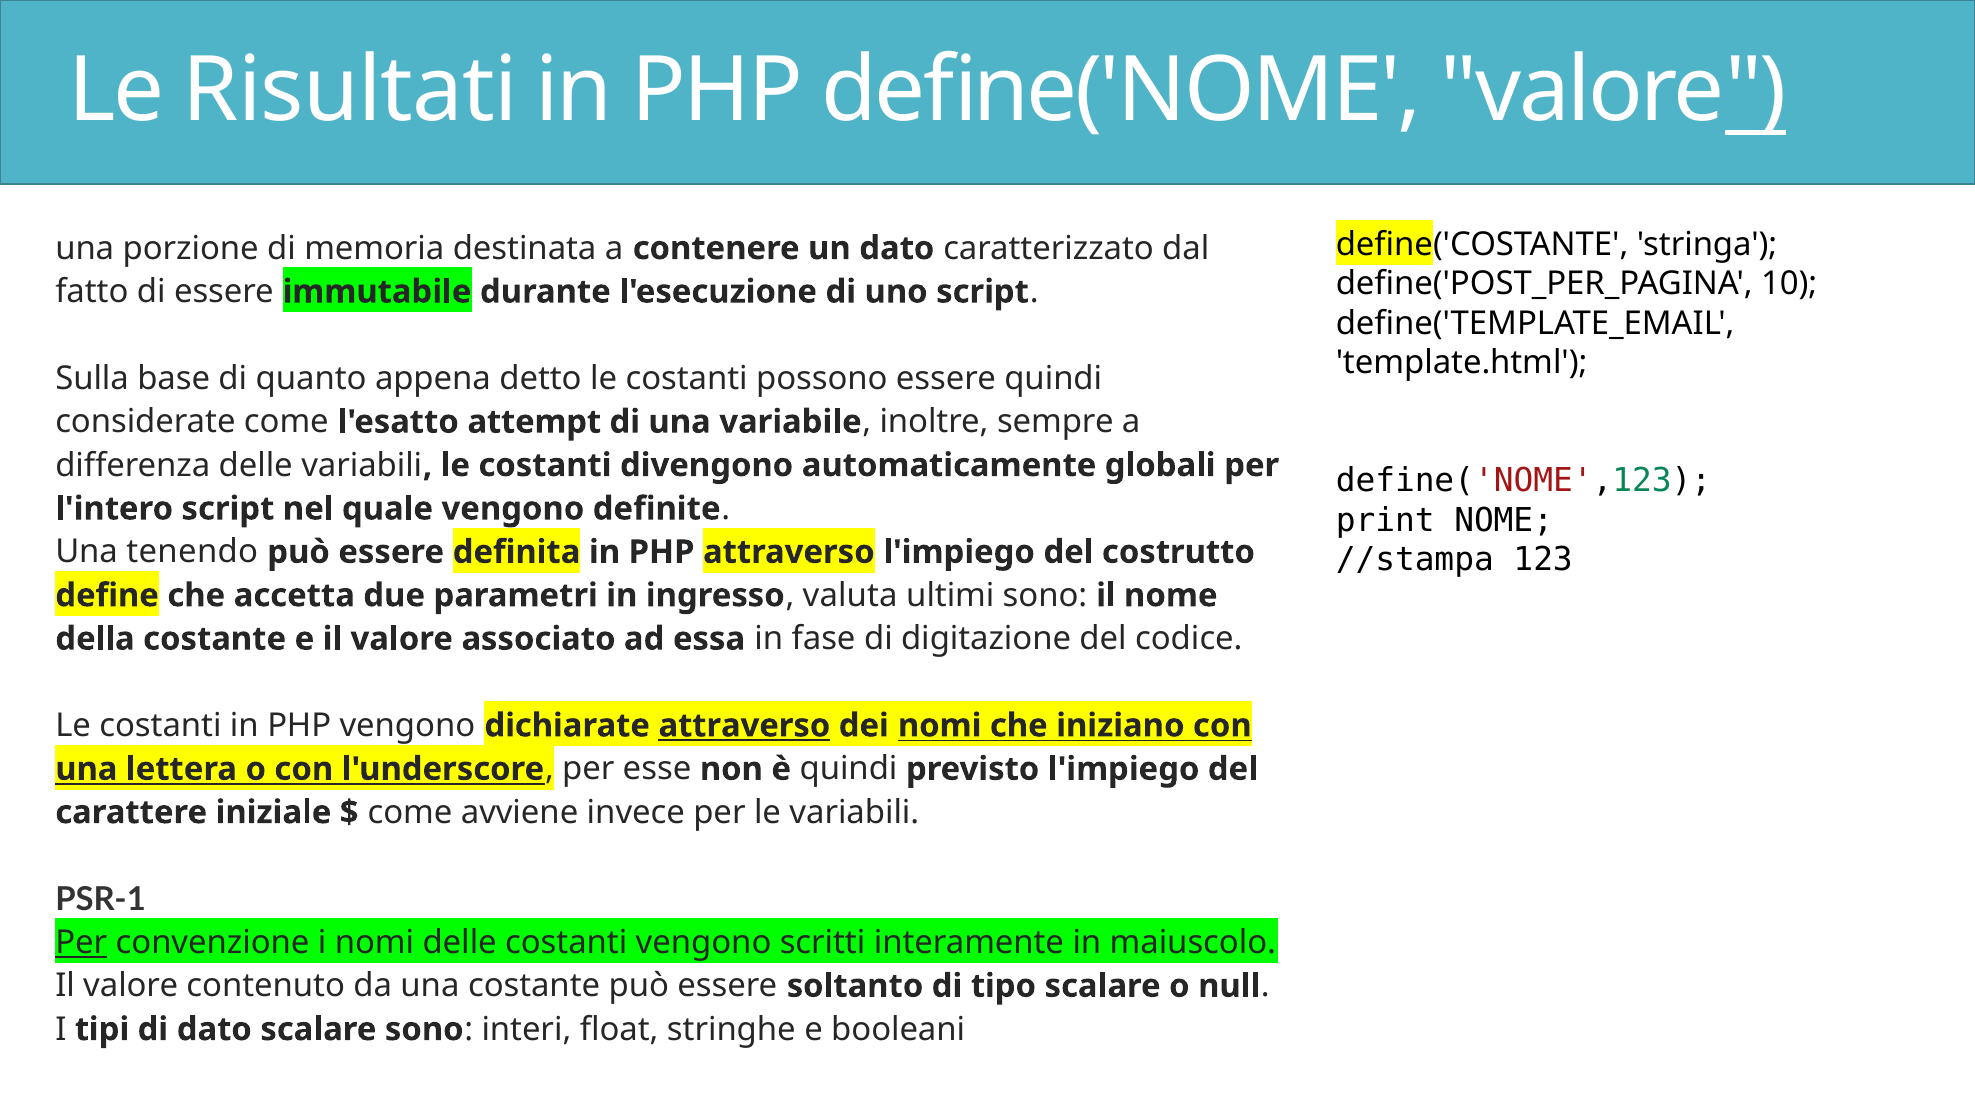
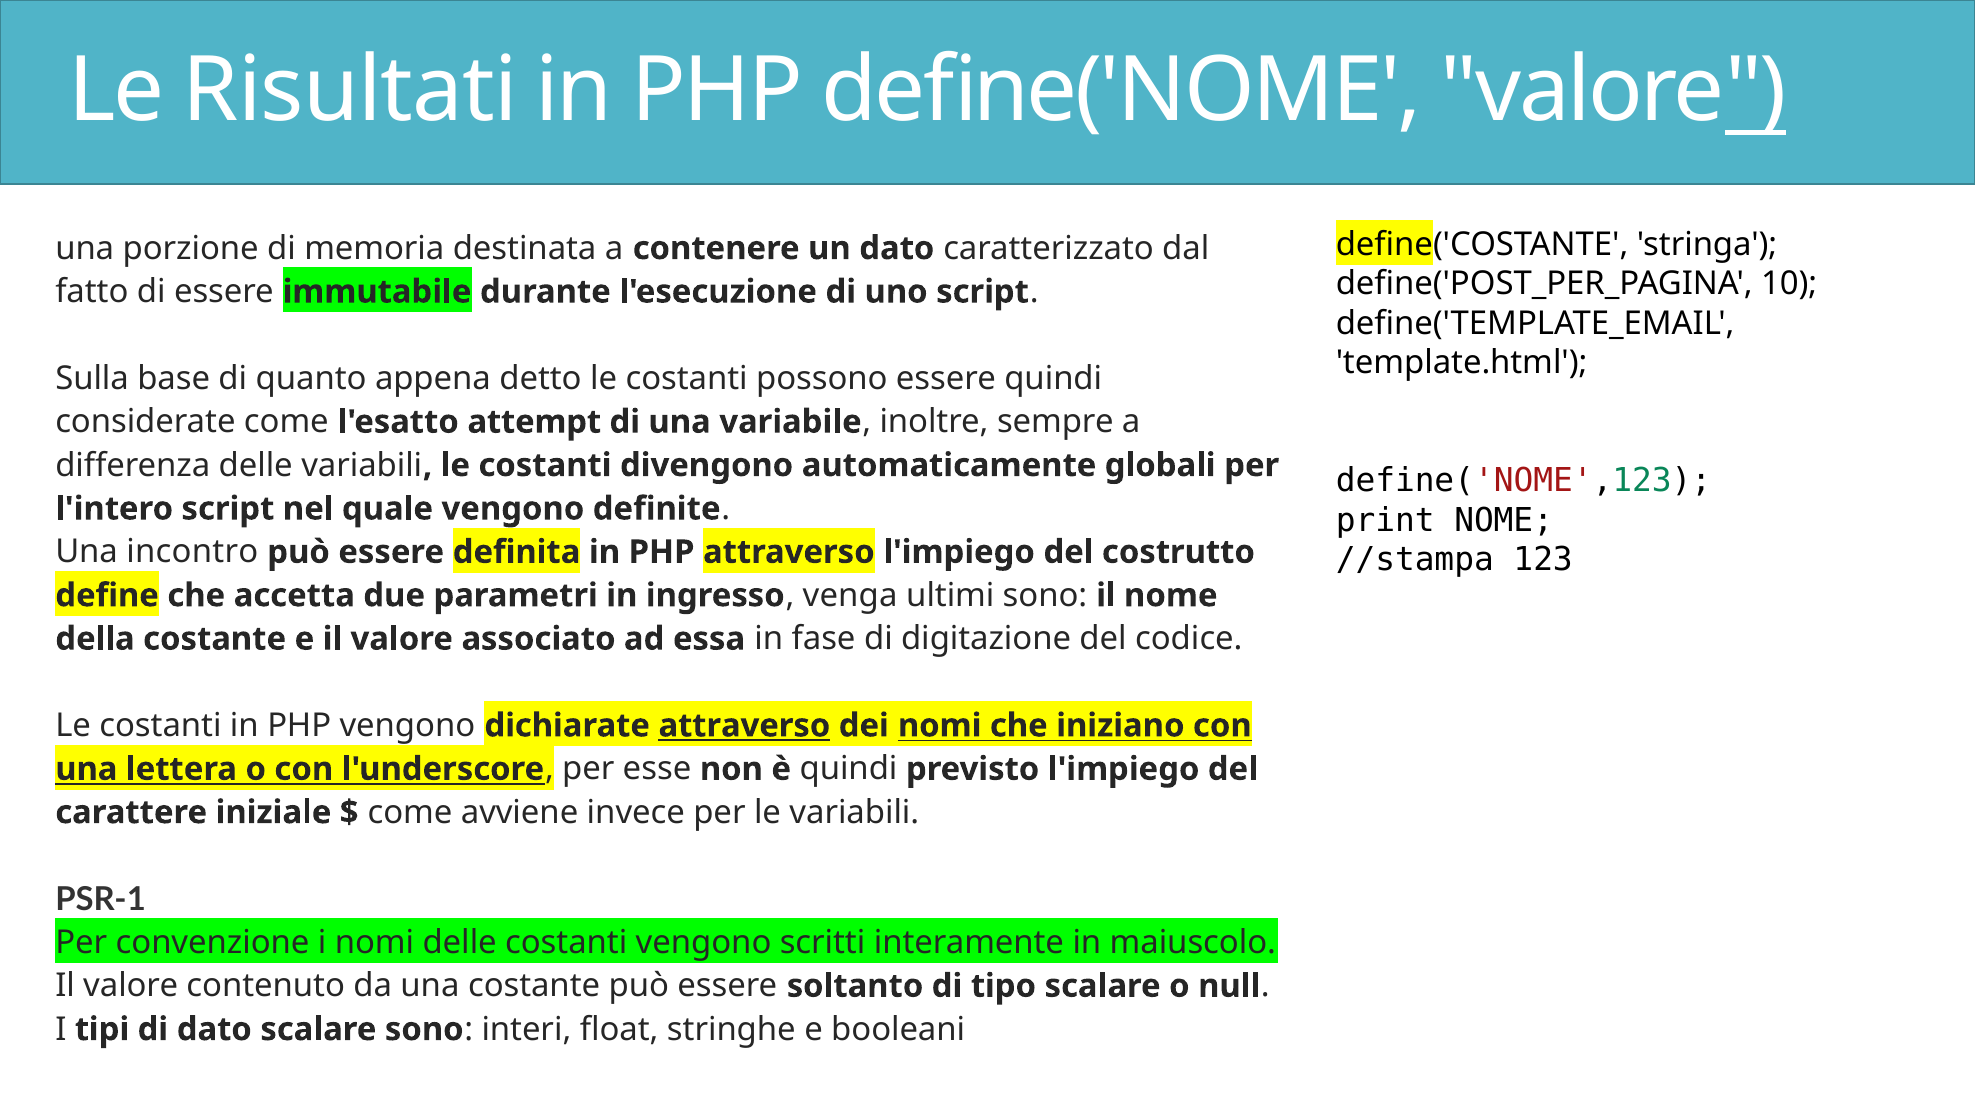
tenendo: tenendo -> incontro
valuta: valuta -> venga
Per at (81, 943) underline: present -> none
